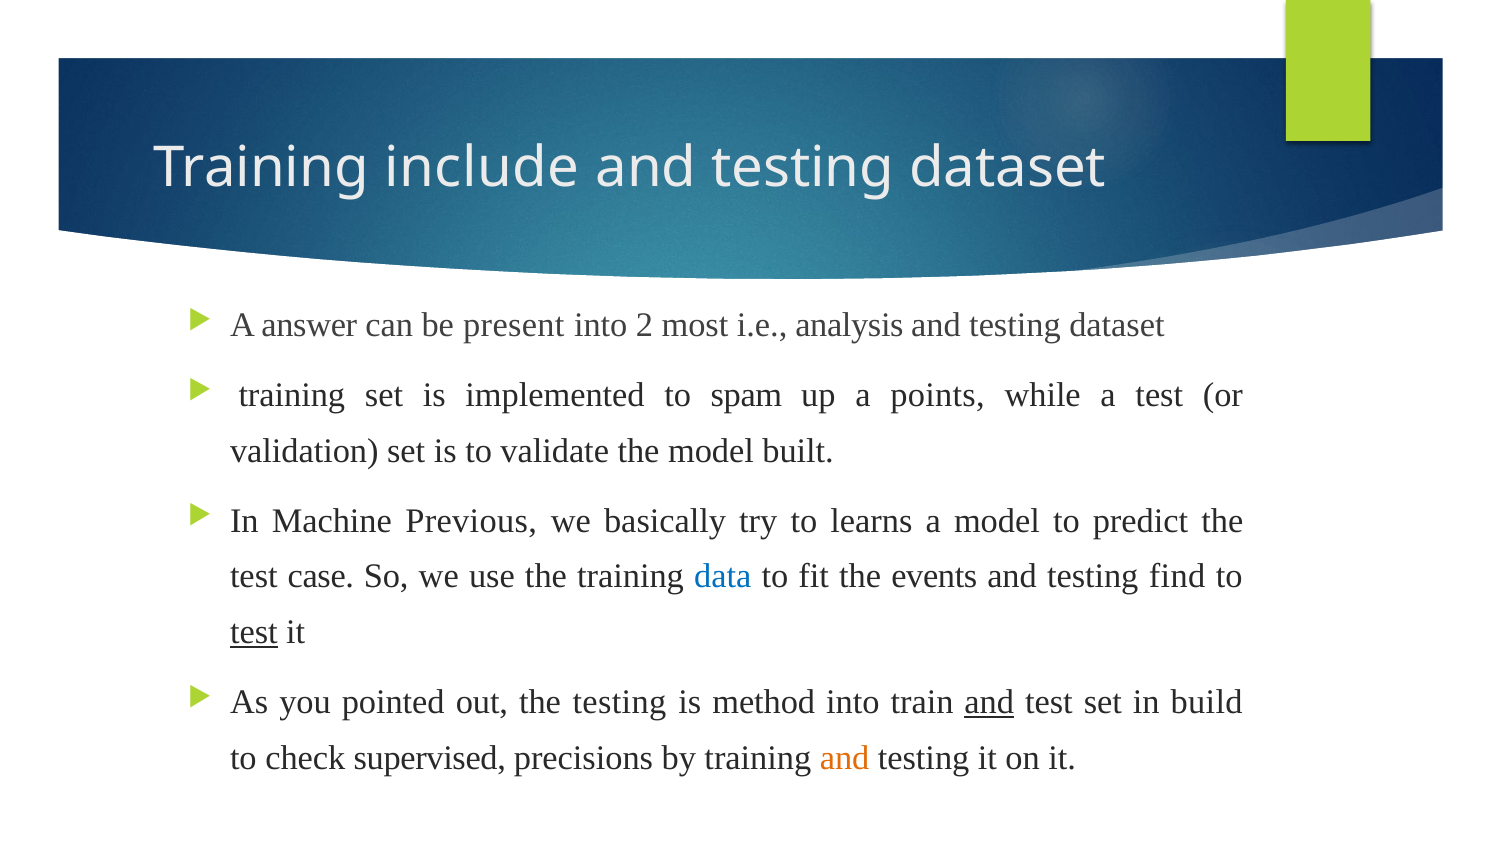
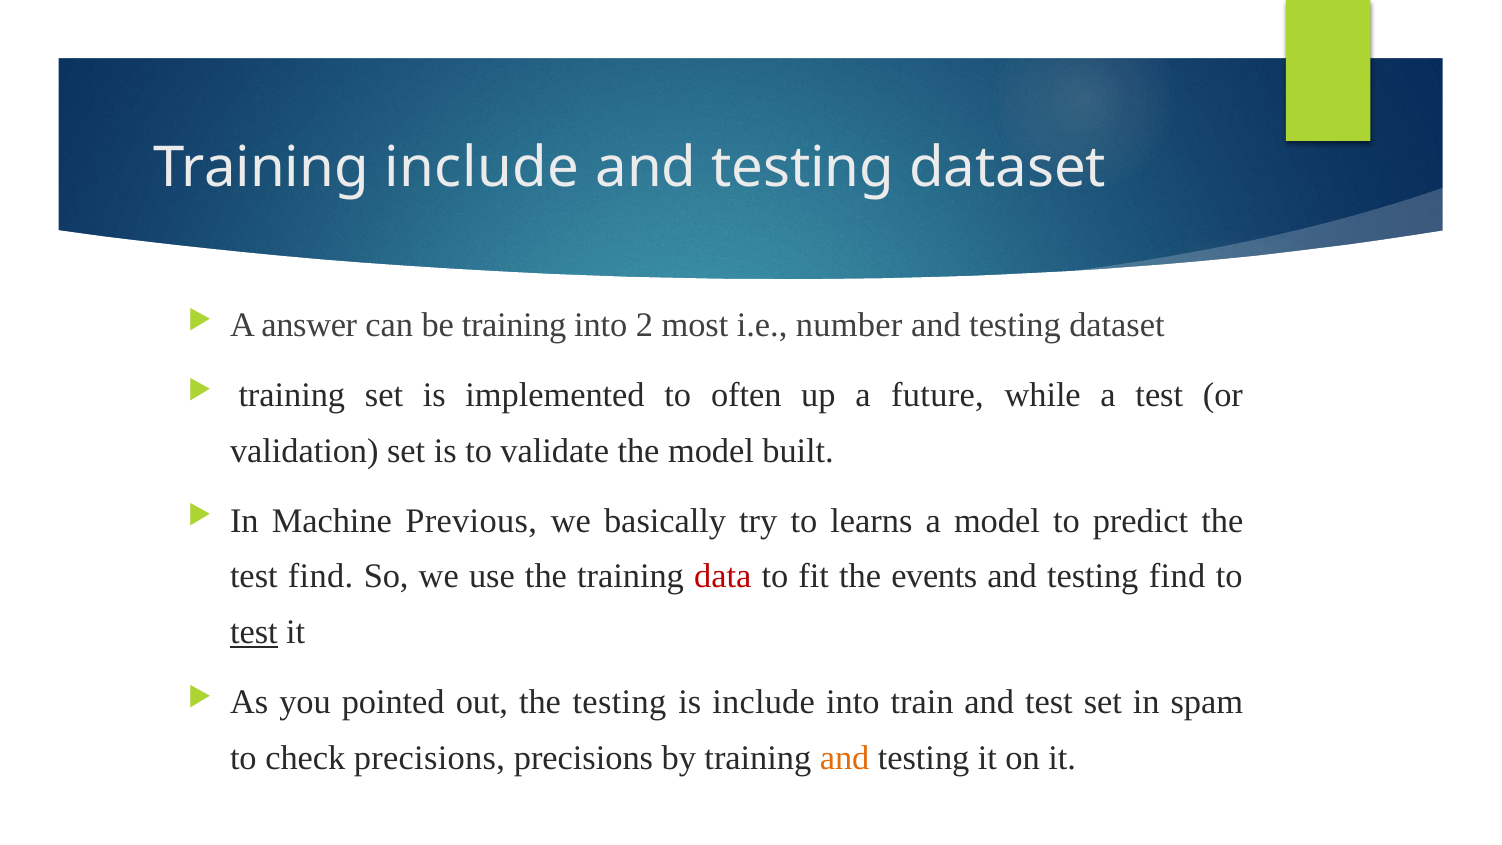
be present: present -> training
analysis: analysis -> number
spam: spam -> often
points: points -> future
test case: case -> find
data colour: blue -> red
is method: method -> include
and at (989, 702) underline: present -> none
build: build -> spam
check supervised: supervised -> precisions
